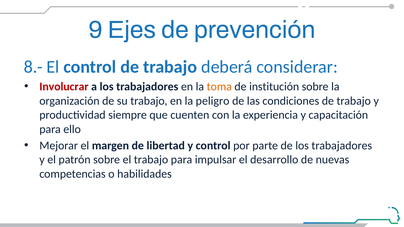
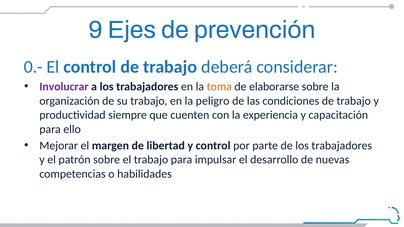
8.-: 8.- -> 0.-
Involucrar colour: red -> purple
institución: institución -> elaborarse
